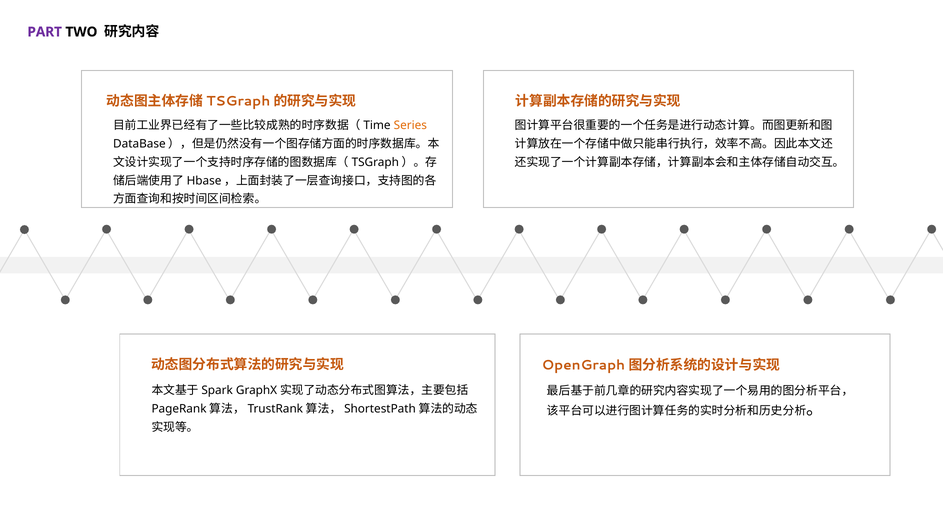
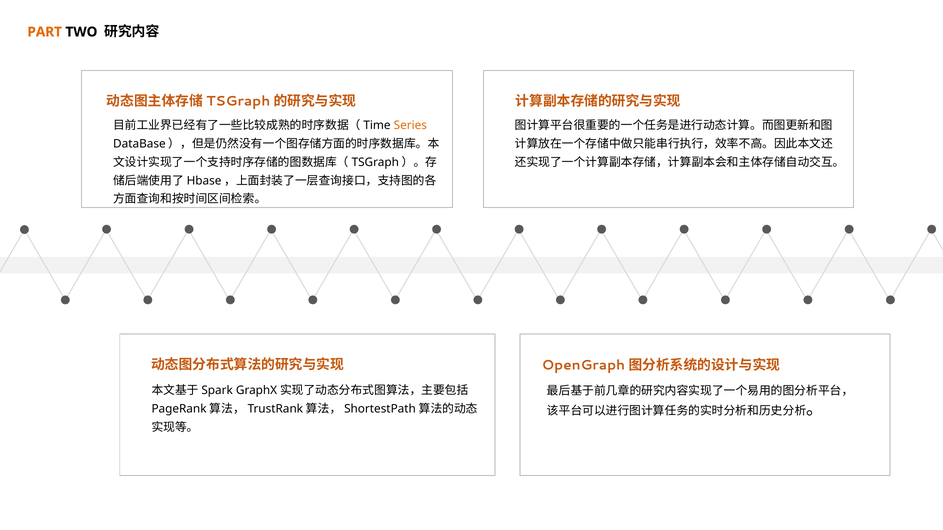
PART colour: purple -> orange
